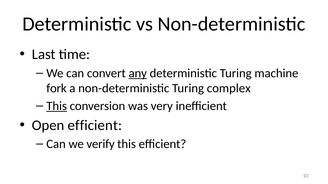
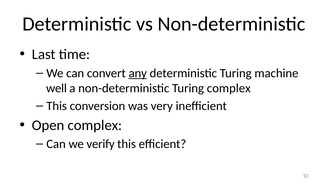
fork: fork -> well
This at (57, 106) underline: present -> none
Open efficient: efficient -> complex
